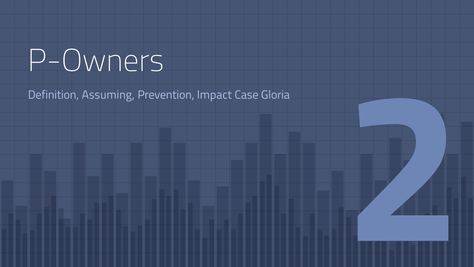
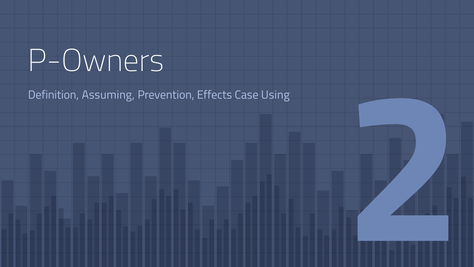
Impact: Impact -> Effects
Gloria: Gloria -> Using
